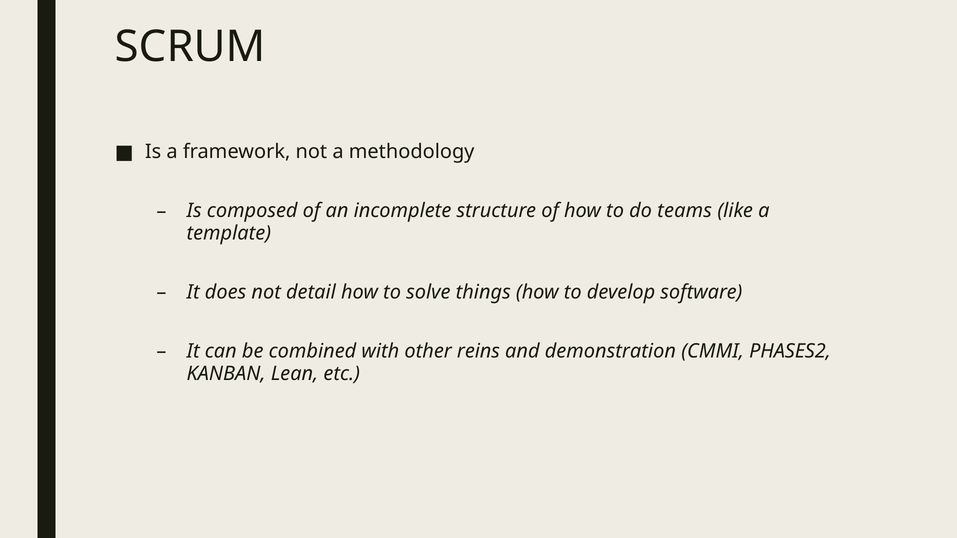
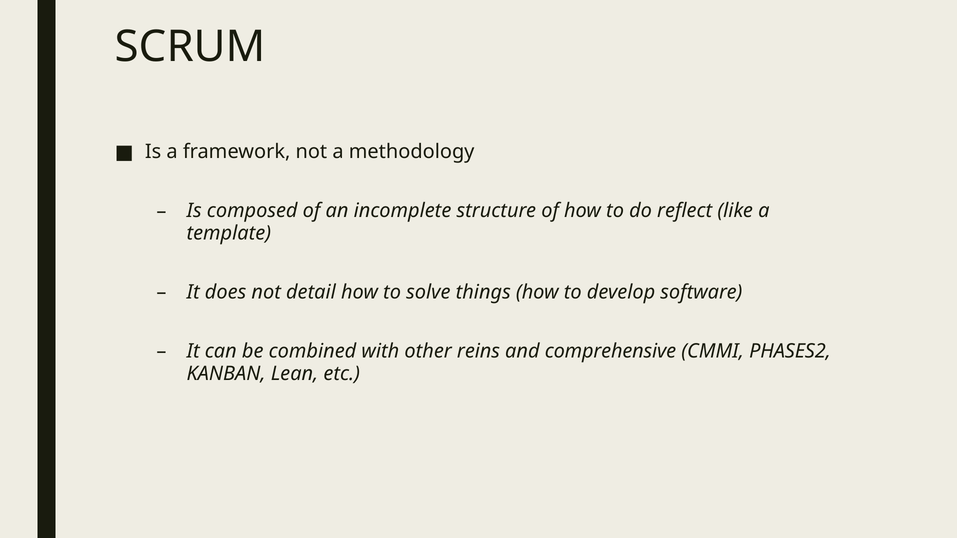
teams: teams -> reflect
demonstration: demonstration -> comprehensive
